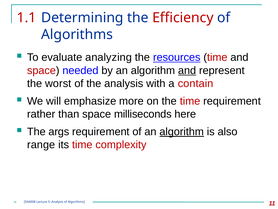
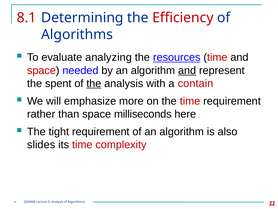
1.1: 1.1 -> 8.1
worst: worst -> spent
the at (94, 83) underline: none -> present
args: args -> tight
algorithm at (182, 131) underline: present -> none
range: range -> slides
